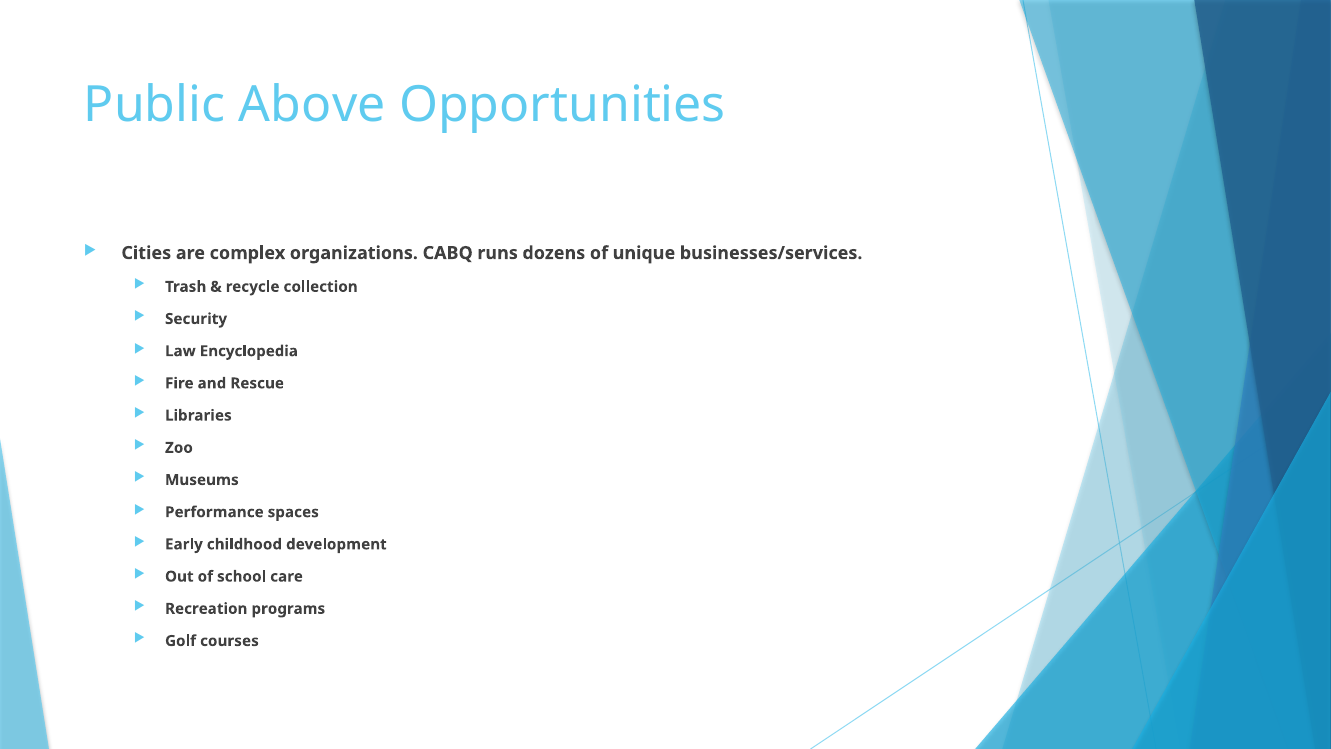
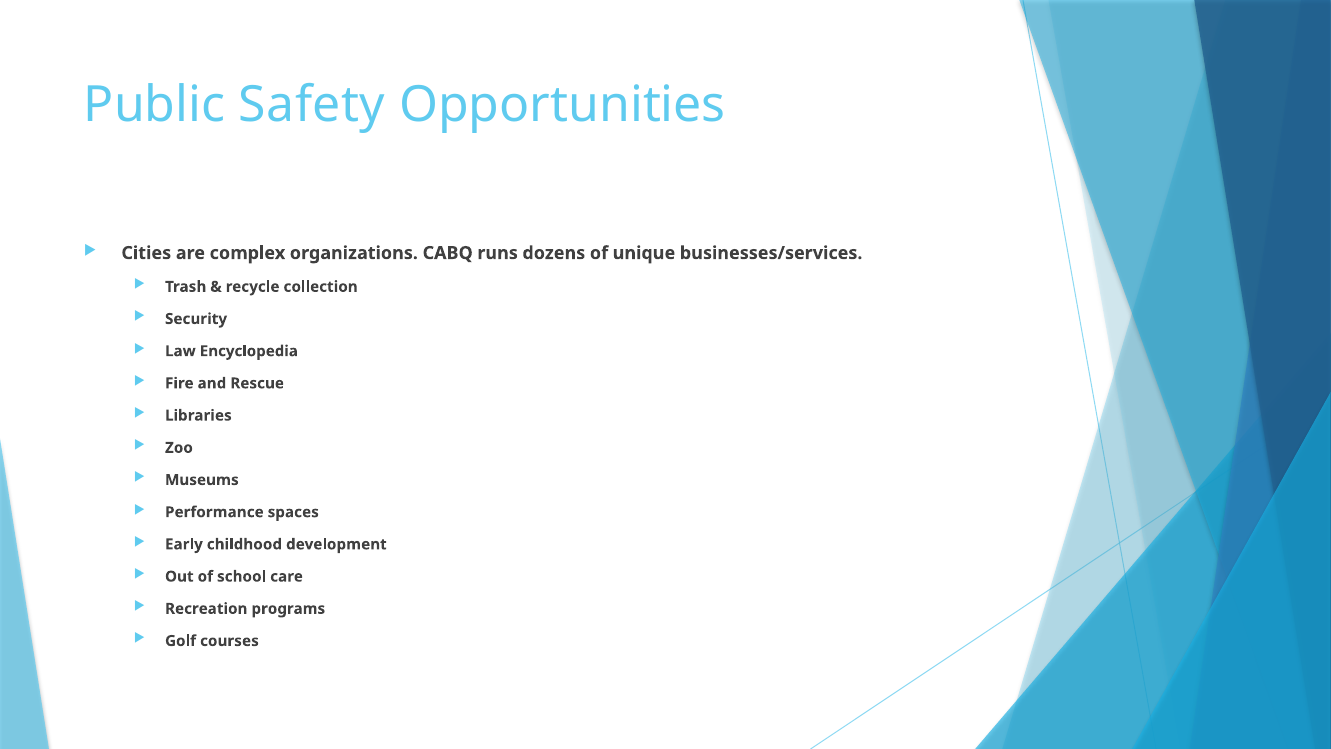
Above: Above -> Safety
